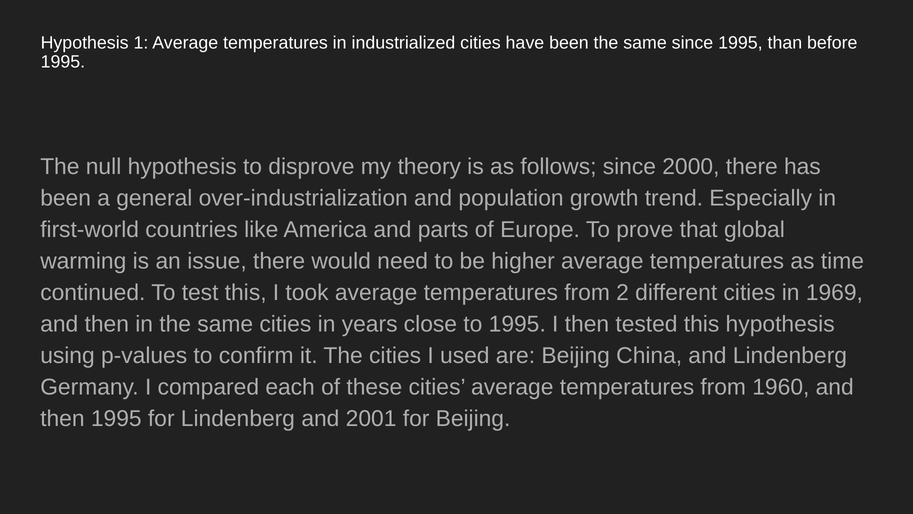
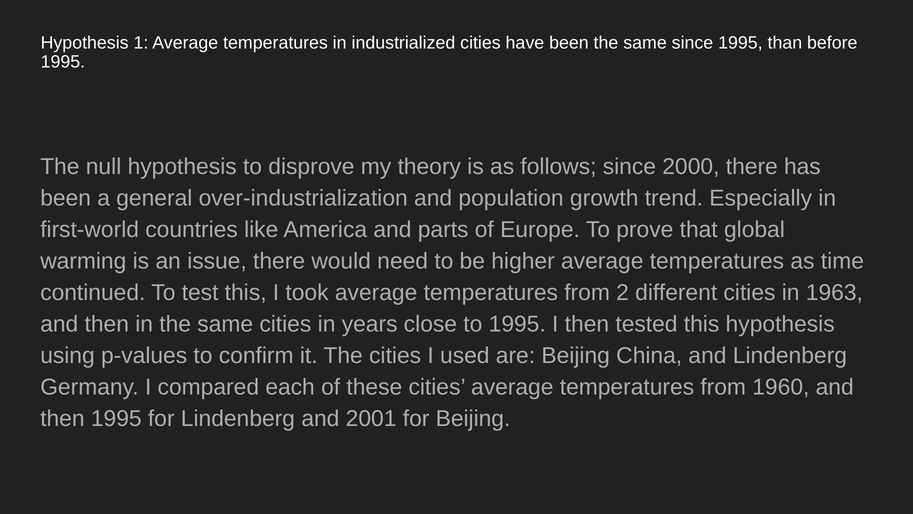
1969: 1969 -> 1963
